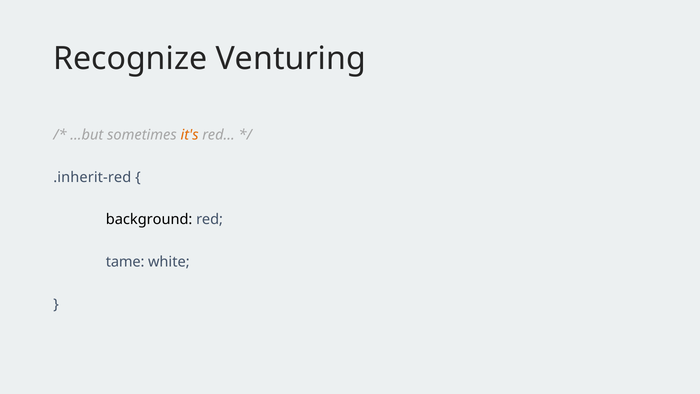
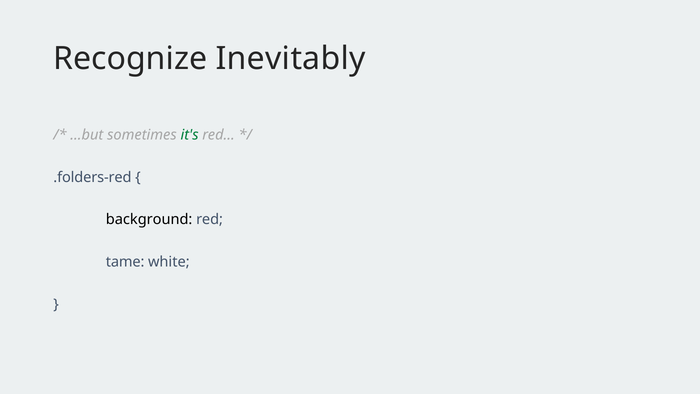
Venturing: Venturing -> Inevitably
it's colour: orange -> green
.inherit-red: .inherit-red -> .folders-red
